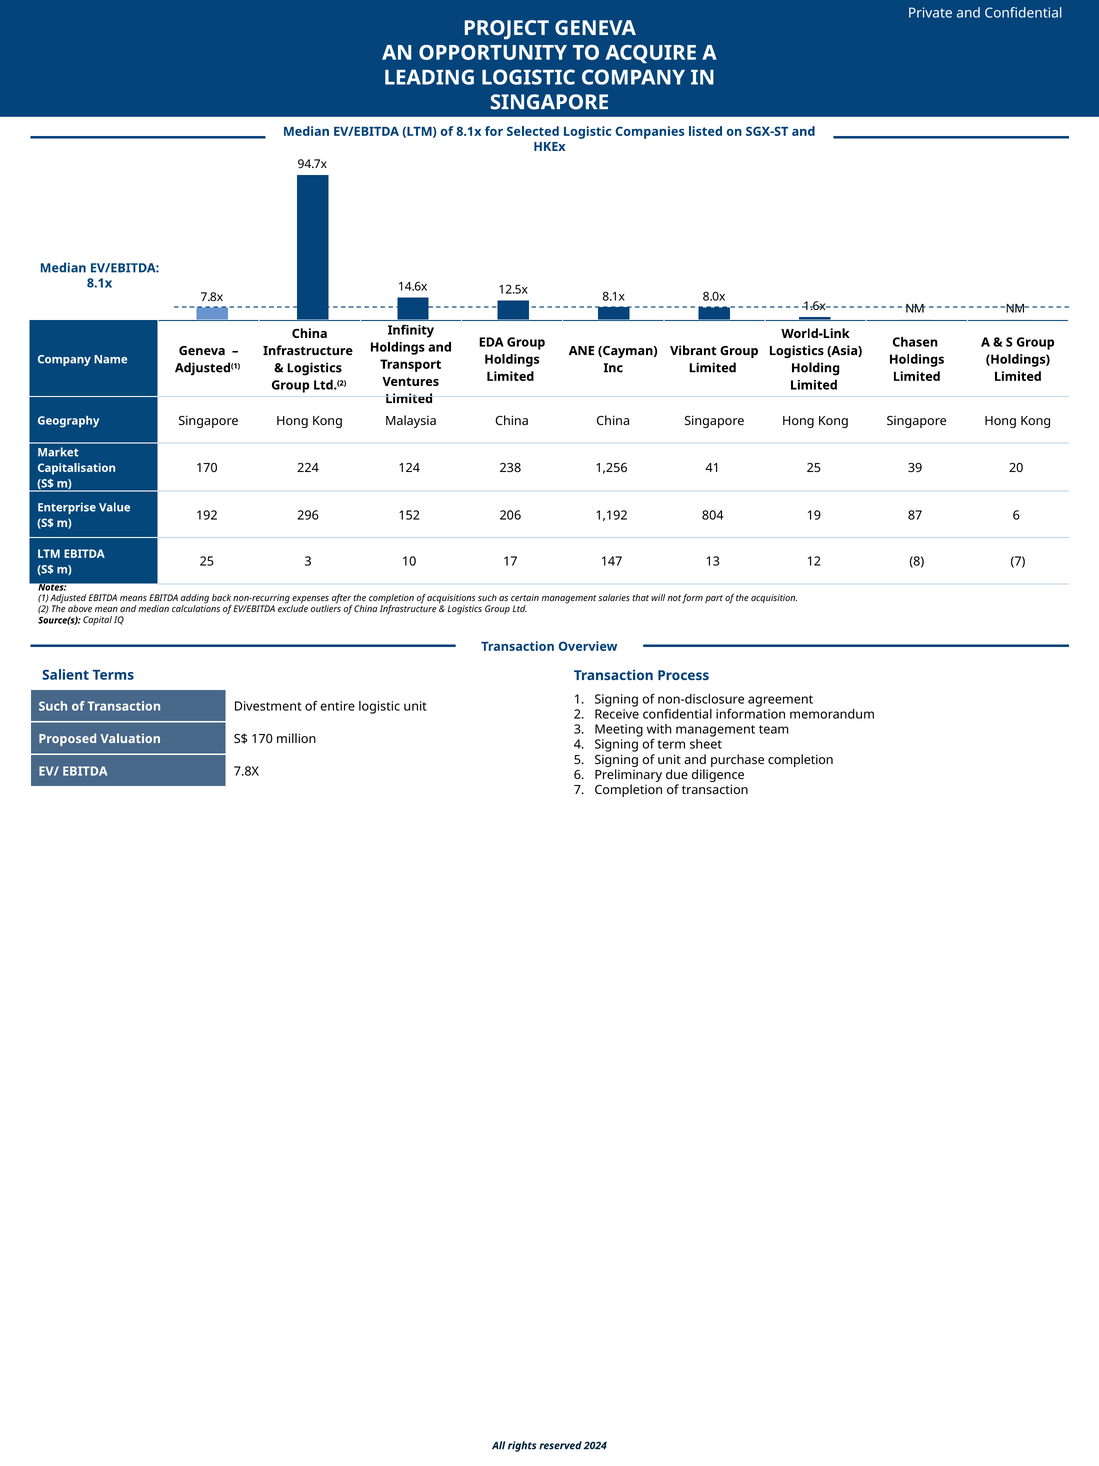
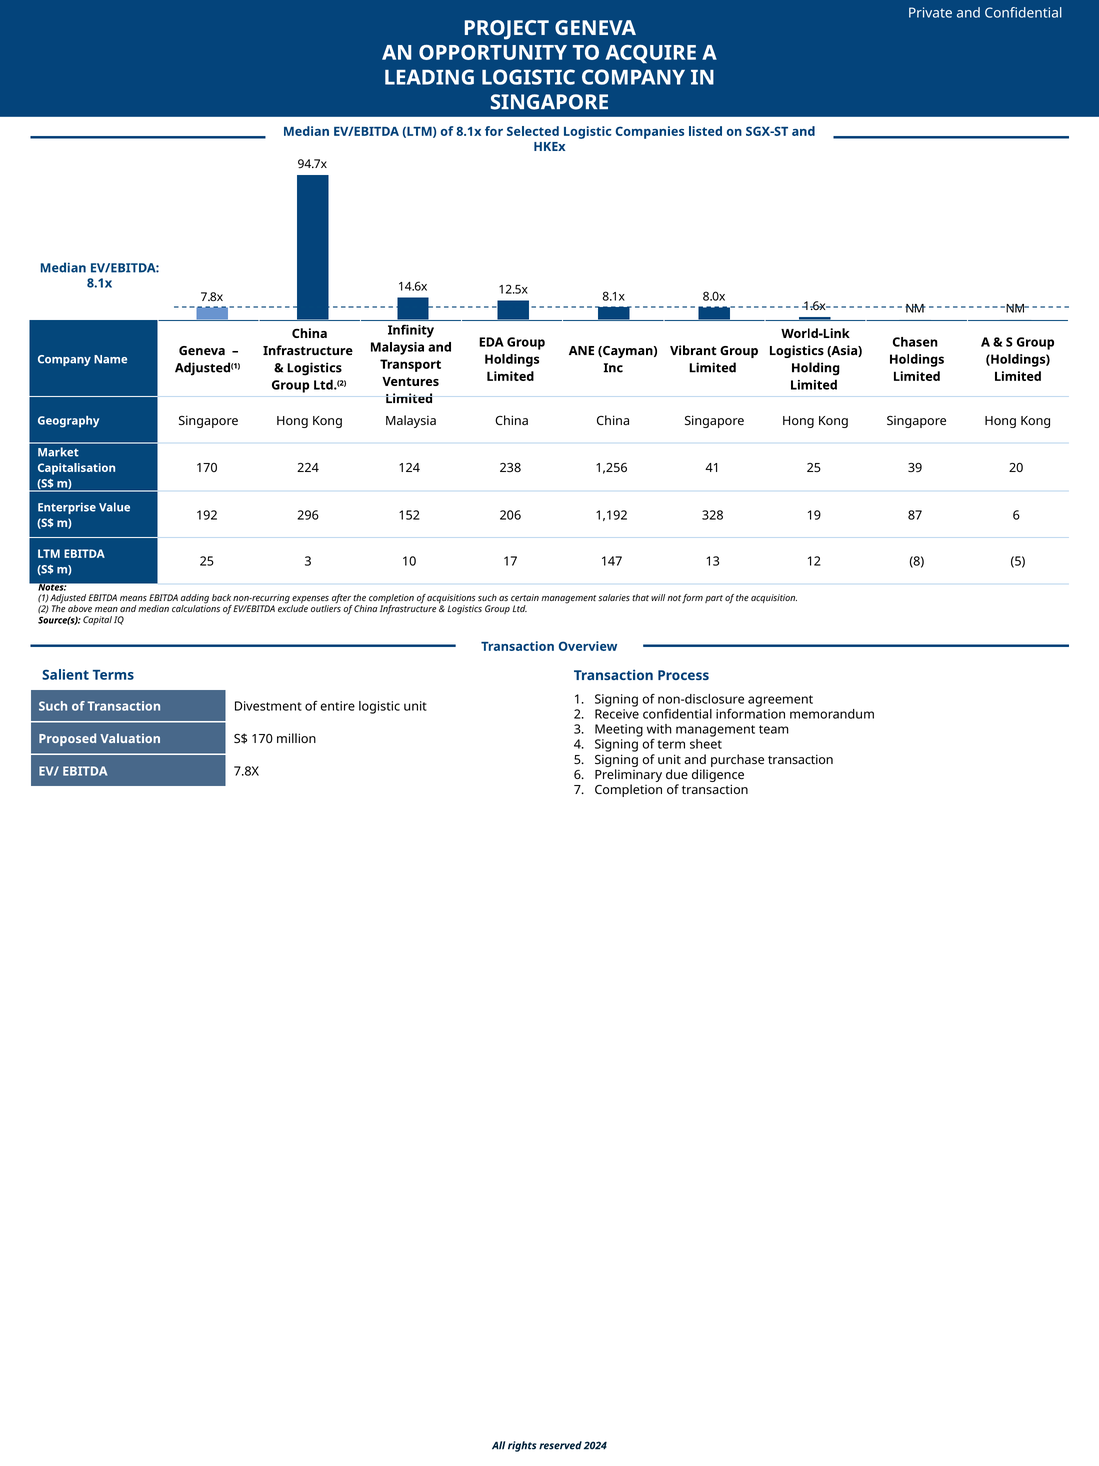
Holdings at (397, 347): Holdings -> Malaysia
804: 804 -> 328
8 7: 7 -> 5
purchase completion: completion -> transaction
